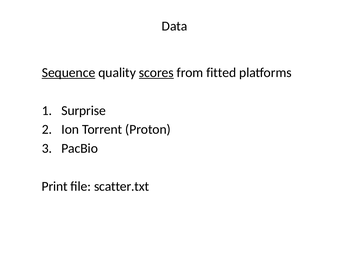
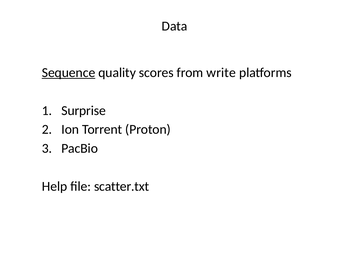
scores underline: present -> none
fitted: fitted -> write
Print: Print -> Help
